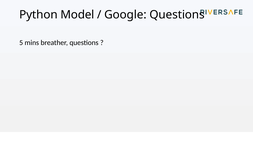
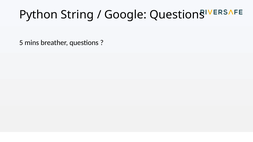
Model: Model -> String
